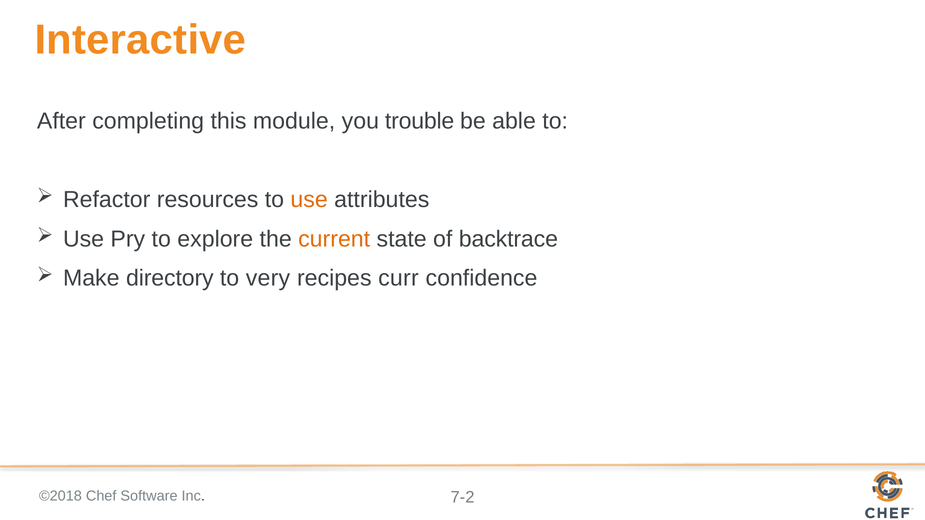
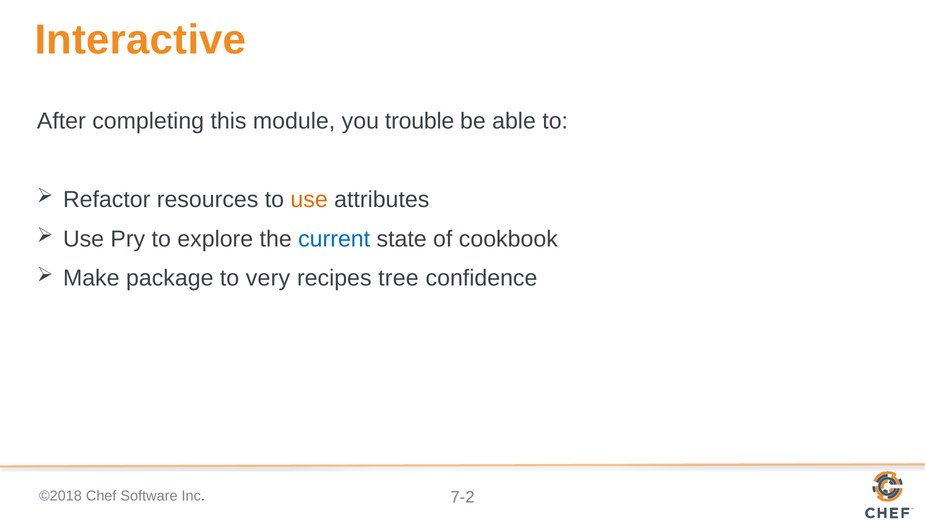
current colour: orange -> blue
backtrace: backtrace -> cookbook
directory: directory -> package
curr: curr -> tree
